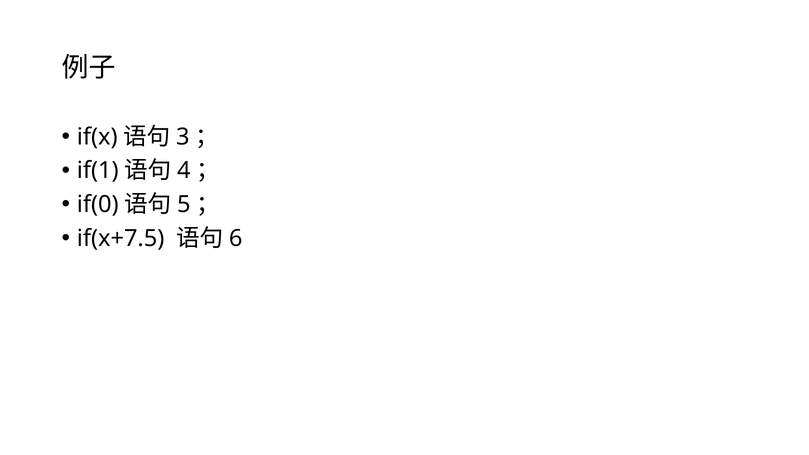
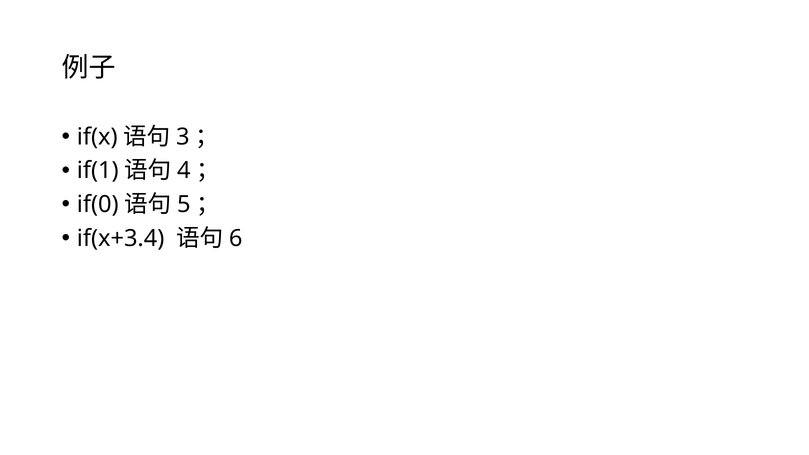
if(x+7.5: if(x+7.5 -> if(x+3.4
